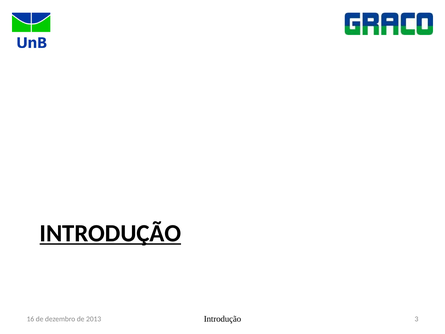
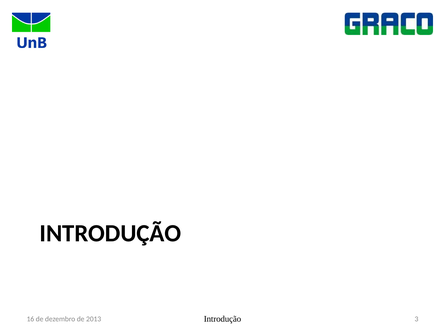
INTRODUÇÃO at (110, 233) underline: present -> none
